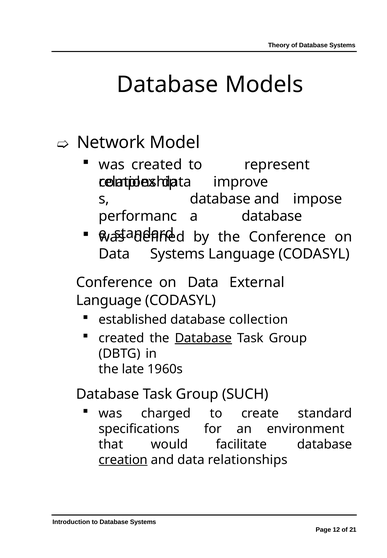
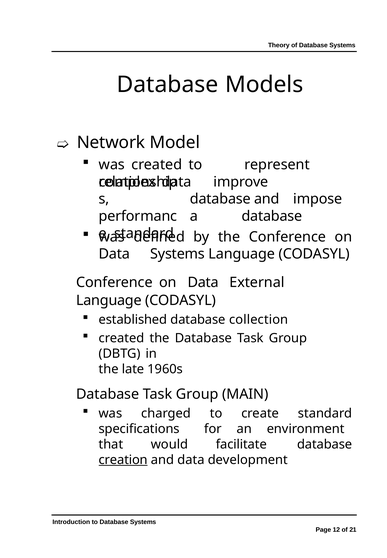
Database at (203, 339) underline: present -> none
SUCH: SUCH -> MAIN
relationships: relationships -> development
